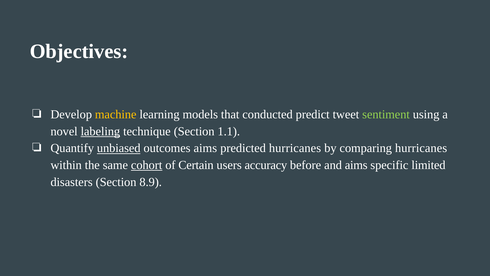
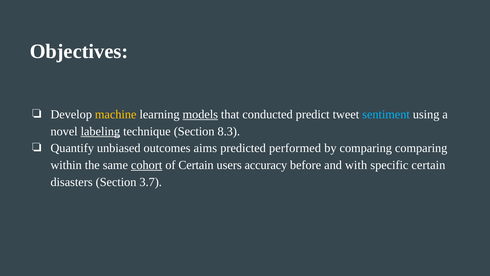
models underline: none -> present
sentiment colour: light green -> light blue
1.1: 1.1 -> 8.3
unbiased underline: present -> none
predicted hurricanes: hurricanes -> performed
comparing hurricanes: hurricanes -> comparing
and aims: aims -> with
specific limited: limited -> certain
8.9: 8.9 -> 3.7
